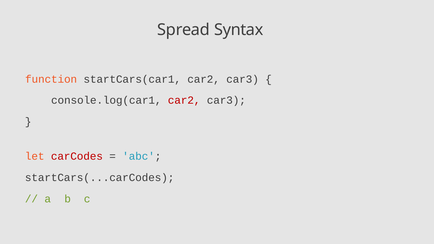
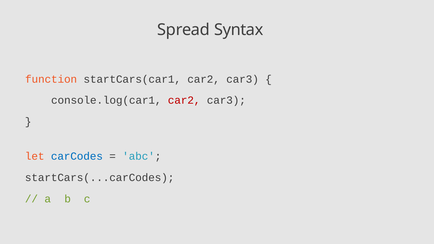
carCodes colour: red -> blue
